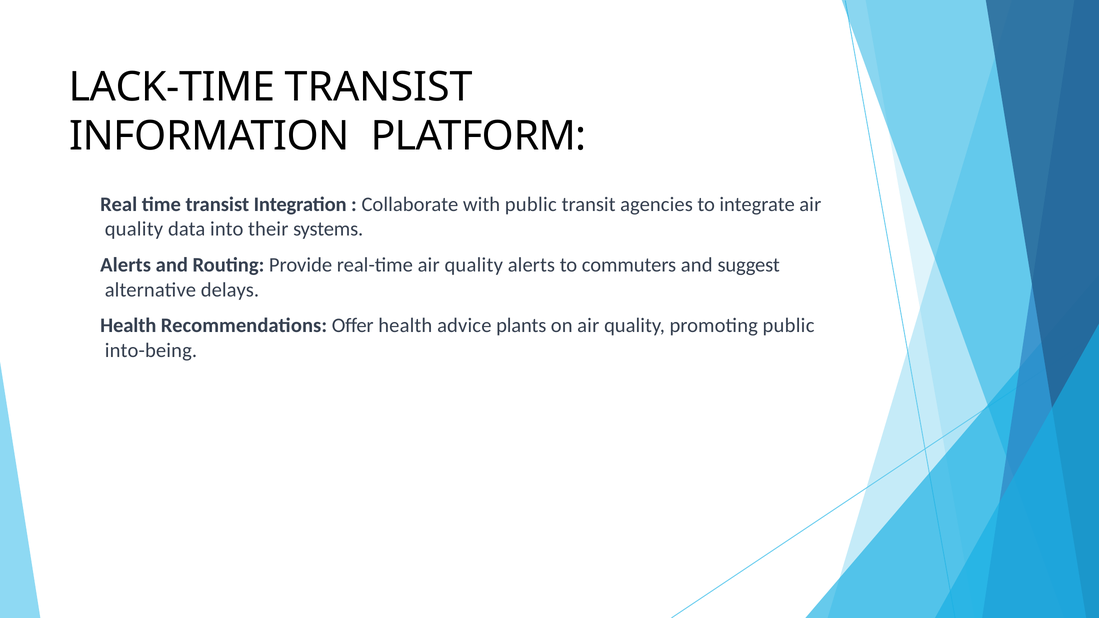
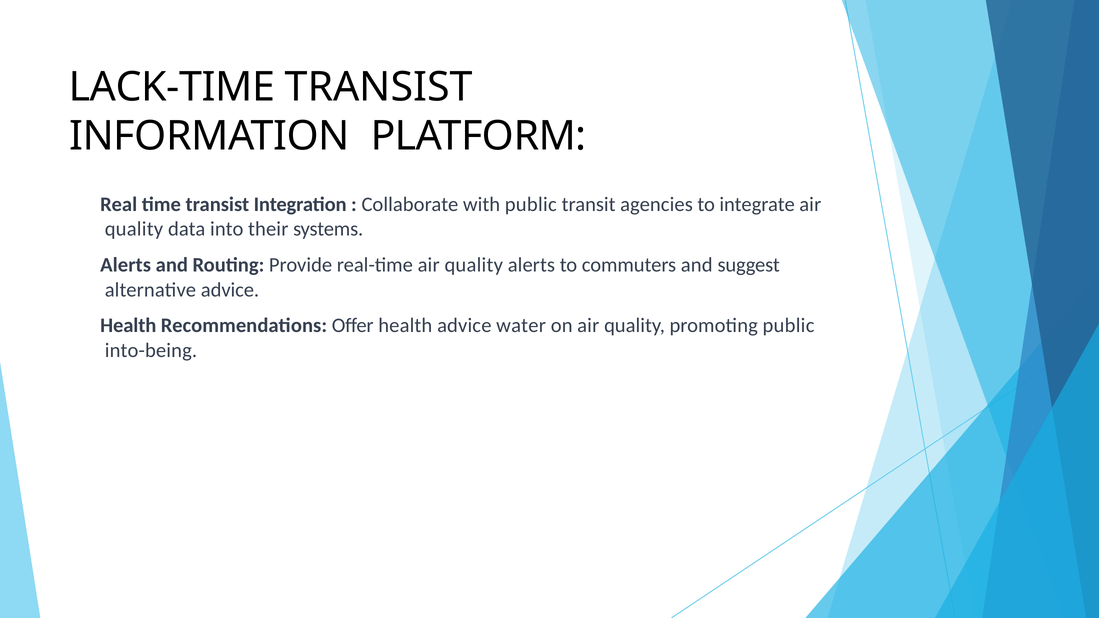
alternative delays: delays -> advice
plants: plants -> water
